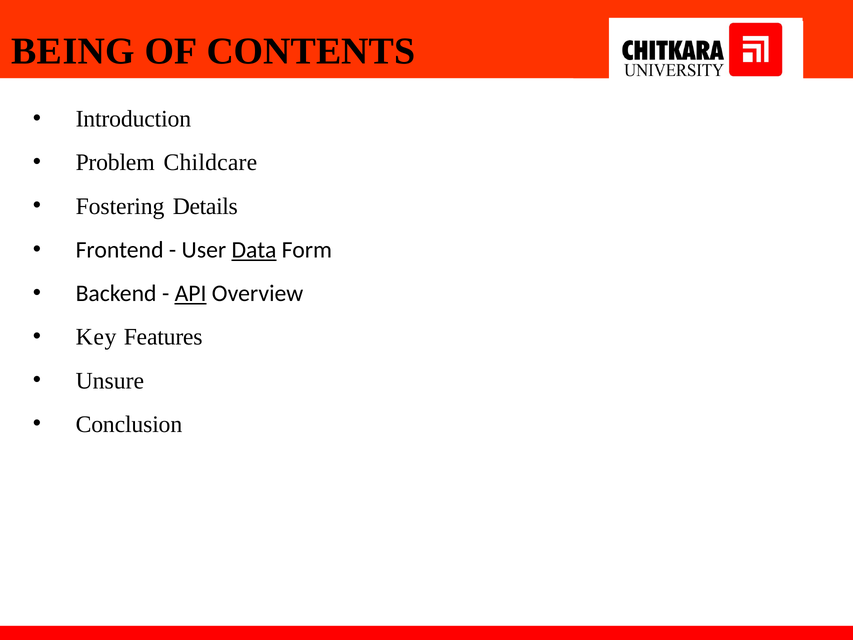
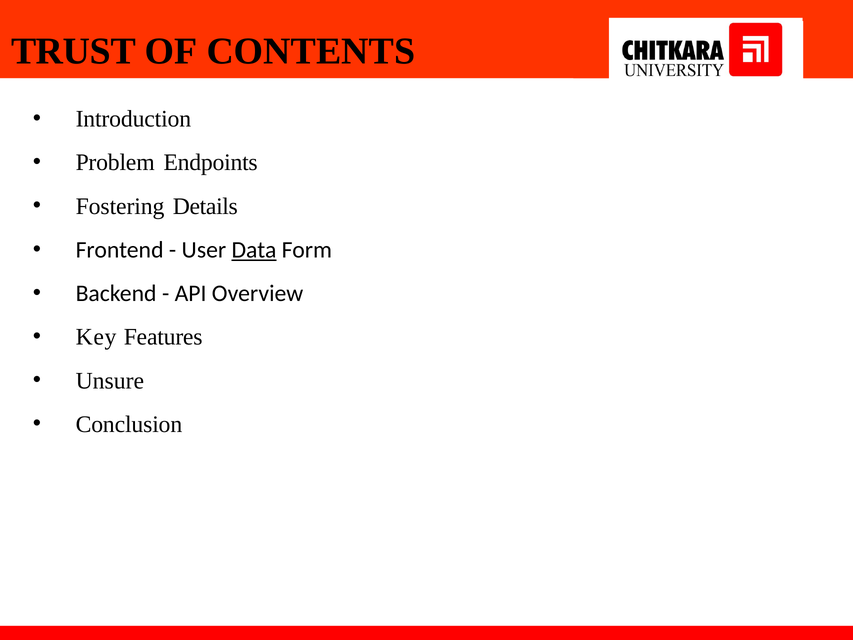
BEING: BEING -> TRUST
Childcare: Childcare -> Endpoints
API underline: present -> none
